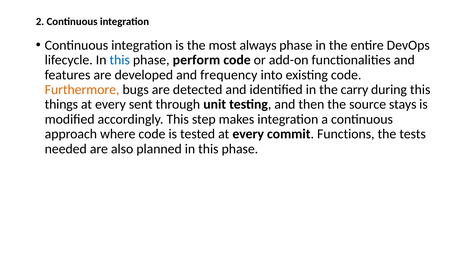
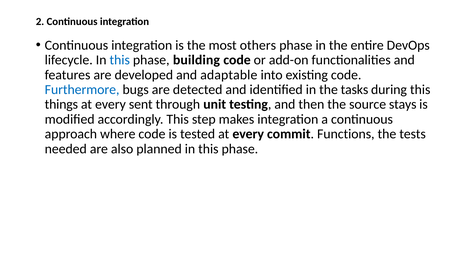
always: always -> others
perform: perform -> building
frequency: frequency -> adaptable
Furthermore colour: orange -> blue
carry: carry -> tasks
